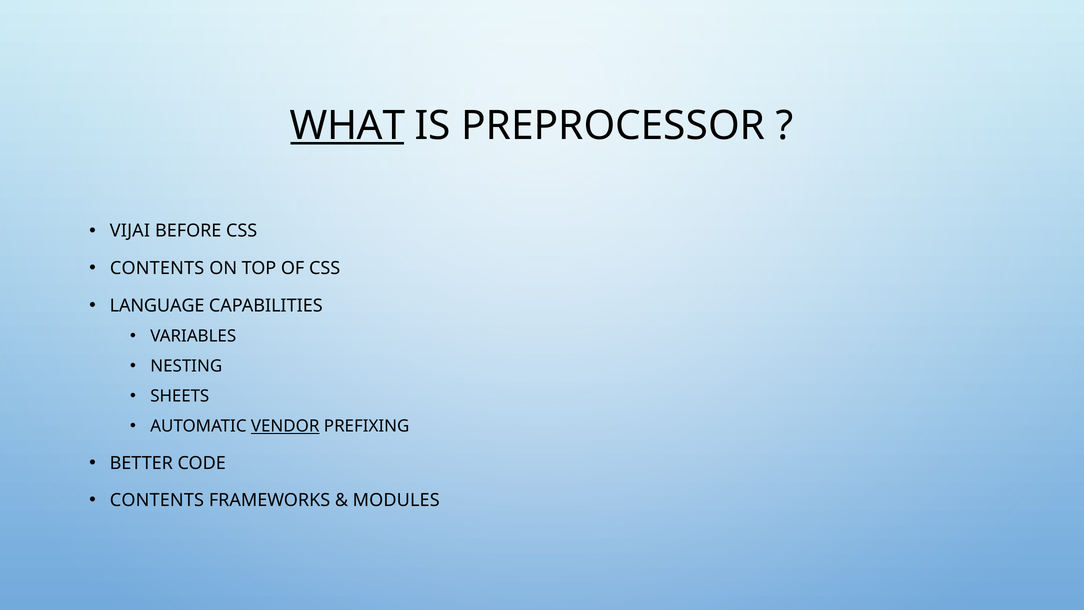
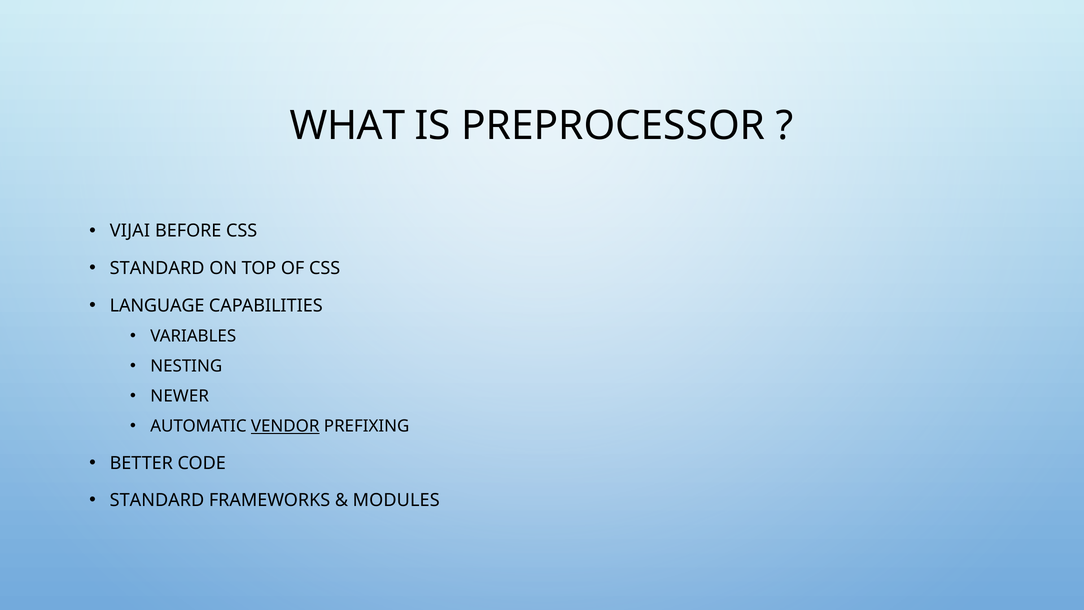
WHAT underline: present -> none
CONTENTS at (157, 268): CONTENTS -> STANDARD
SHEETS: SHEETS -> NEWER
CONTENTS at (157, 500): CONTENTS -> STANDARD
